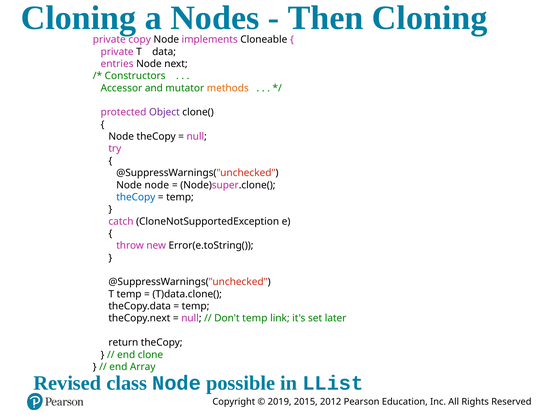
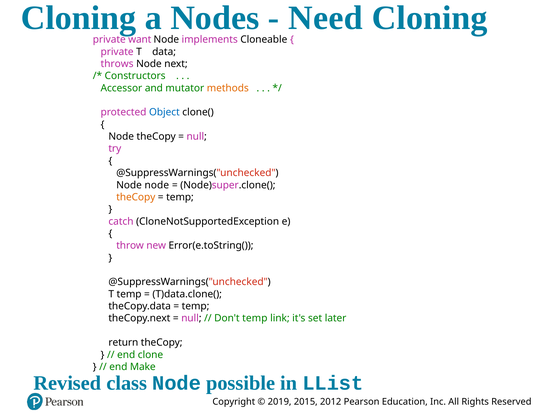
Then: Then -> Need
copy: copy -> want
entries: entries -> throws
Object colour: purple -> blue
theCopy at (136, 197) colour: blue -> orange
Array: Array -> Make
